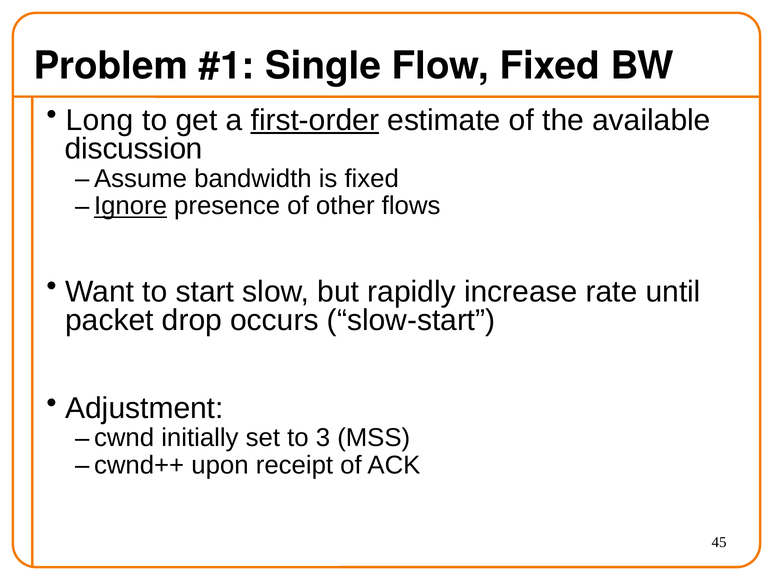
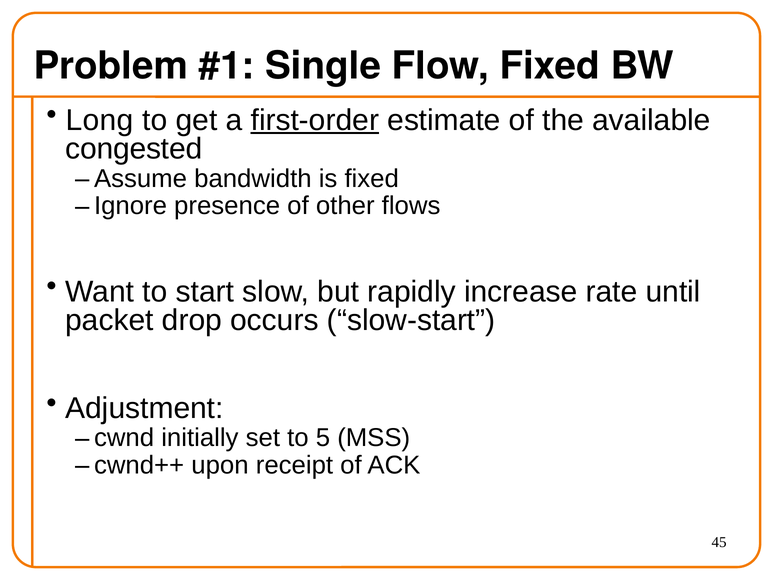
discussion: discussion -> congested
Ignore underline: present -> none
3: 3 -> 5
